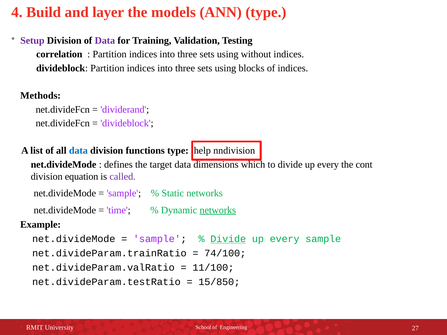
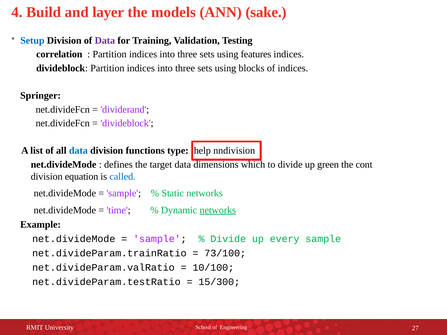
ANN type: type -> sake
Setup colour: purple -> blue
without: without -> features
Methods: Methods -> Springer
to divide up every: every -> green
called colour: purple -> blue
Divide at (228, 239) underline: present -> none
74/100: 74/100 -> 73/100
11/100: 11/100 -> 10/100
15/850: 15/850 -> 15/300
